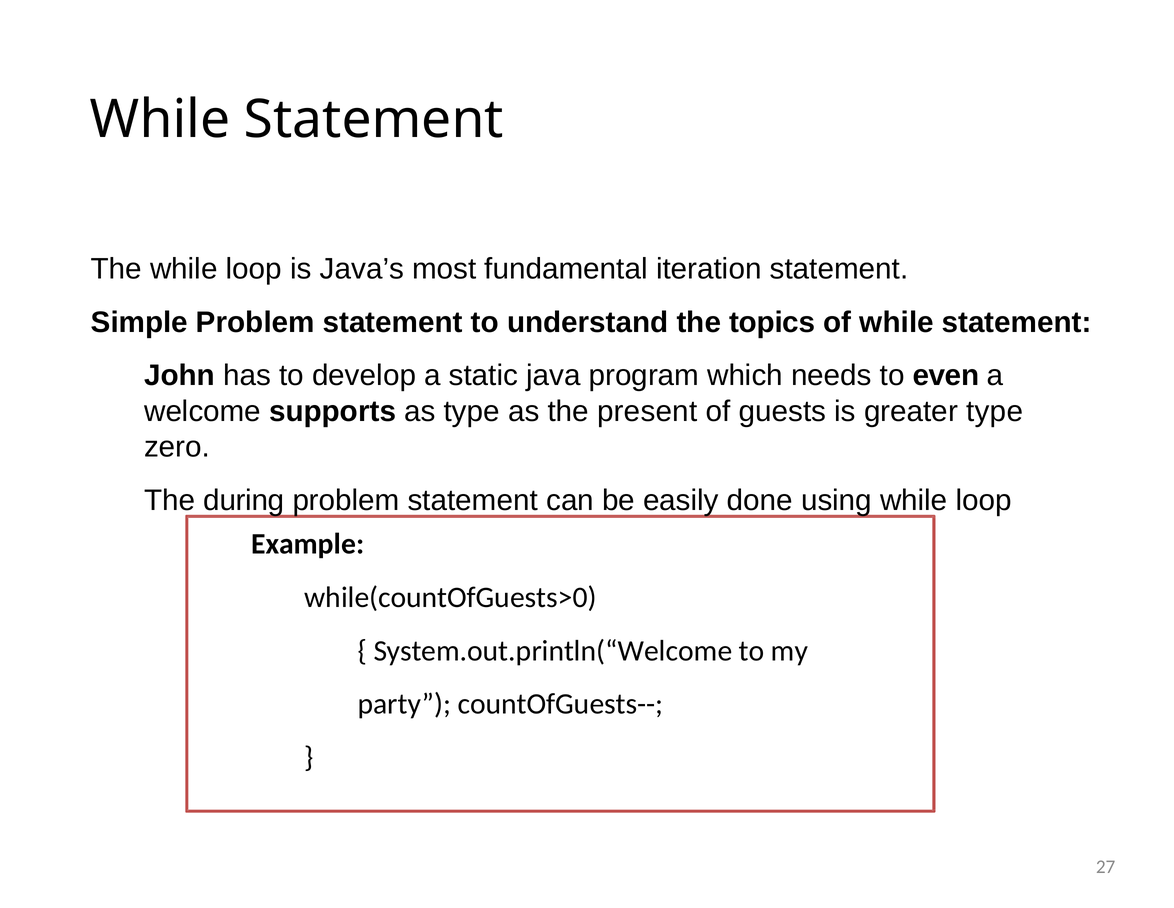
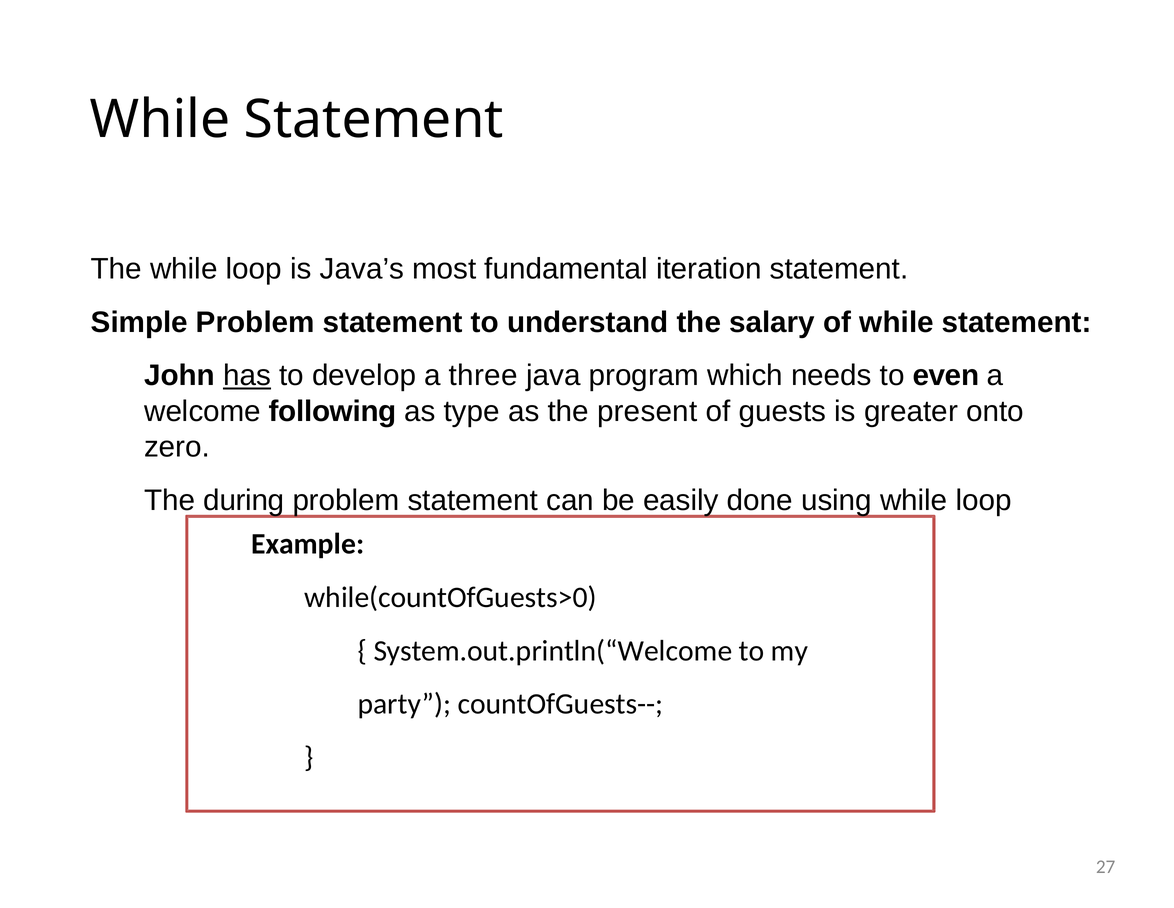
topics: topics -> salary
has underline: none -> present
static: static -> three
supports: supports -> following
greater type: type -> onto
